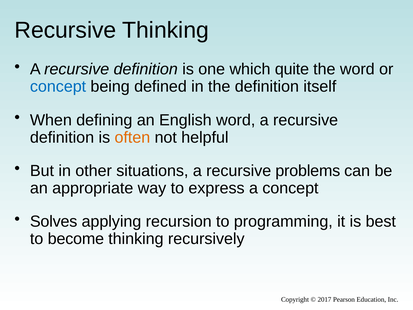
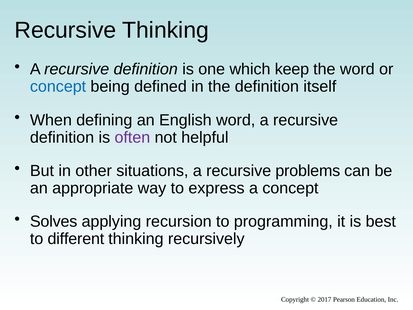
quite: quite -> keep
often colour: orange -> purple
become: become -> different
